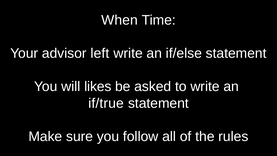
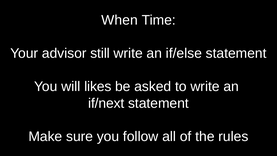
left: left -> still
if/true: if/true -> if/next
